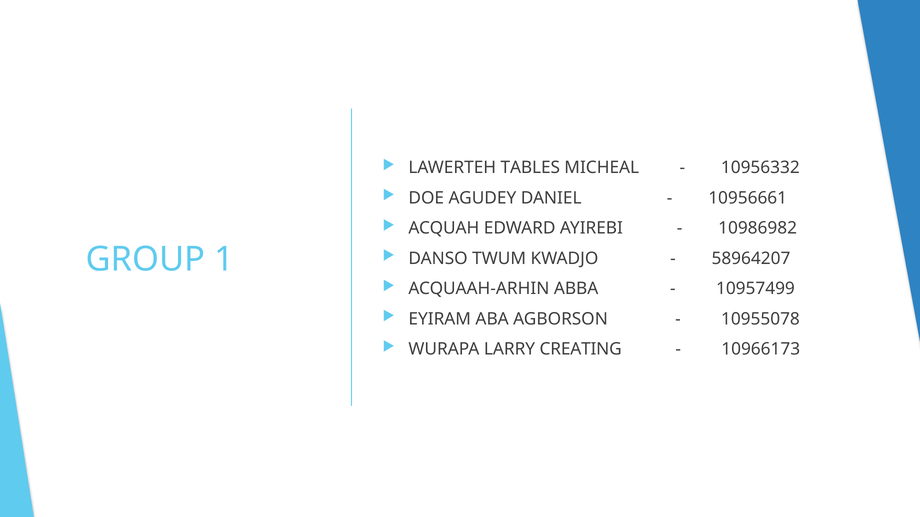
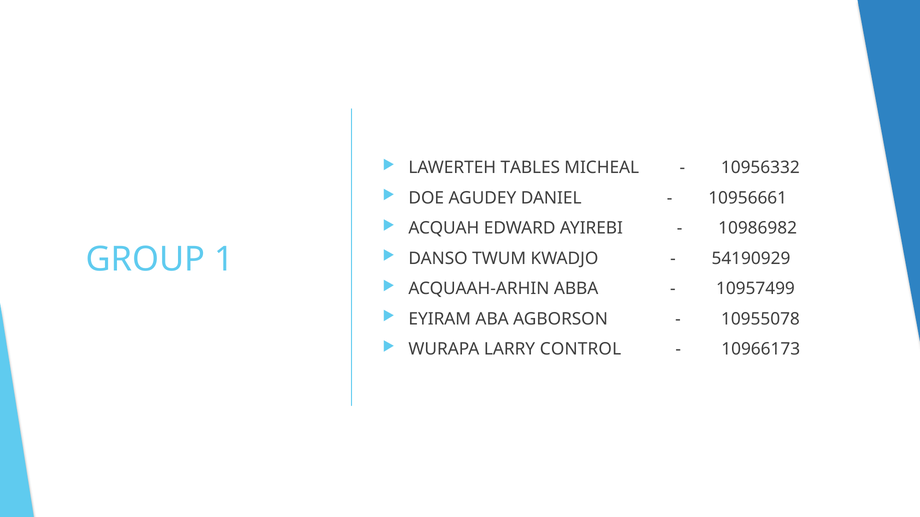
58964207: 58964207 -> 54190929
CREATING: CREATING -> CONTROL
